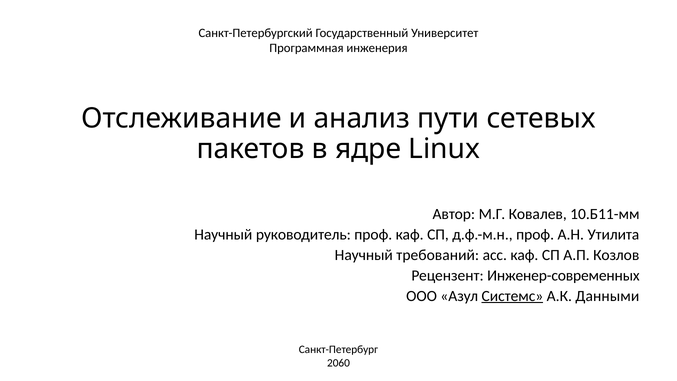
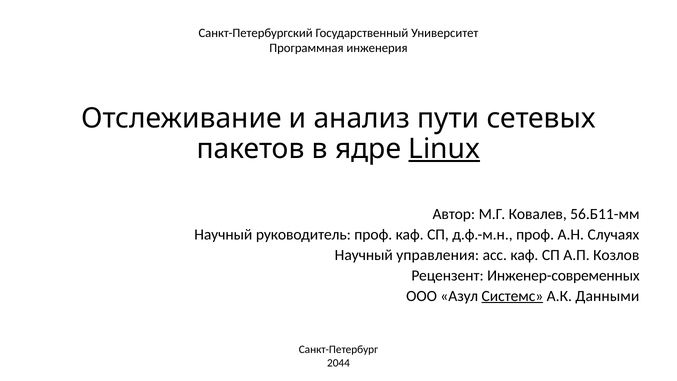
Linux underline: none -> present
10.Б11-мм: 10.Б11-мм -> 56.Б11-мм
Утилита: Утилита -> Случаях
требований: требований -> управления
2060: 2060 -> 2044
